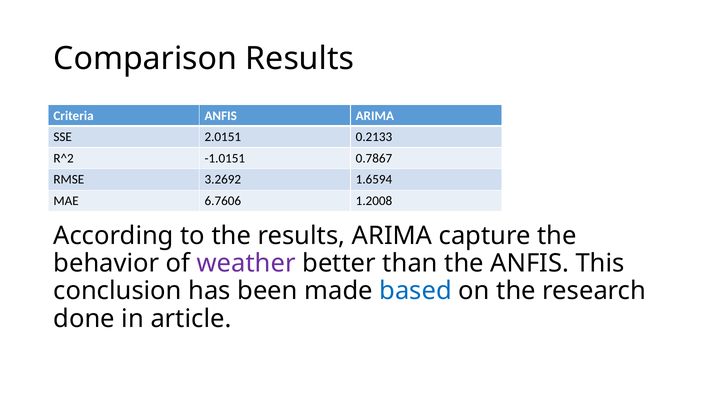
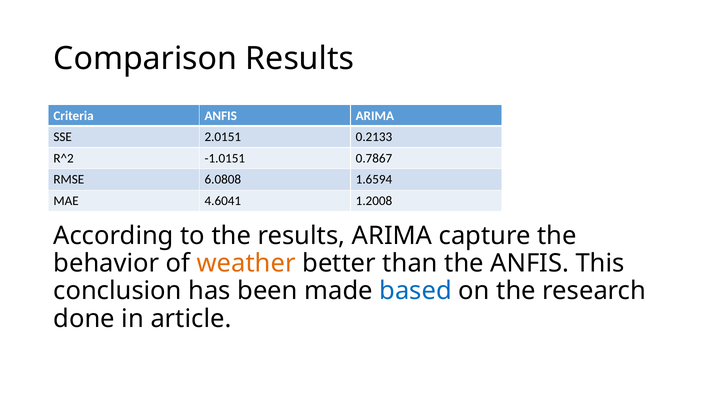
3.2692: 3.2692 -> 6.0808
6.7606: 6.7606 -> 4.6041
weather colour: purple -> orange
